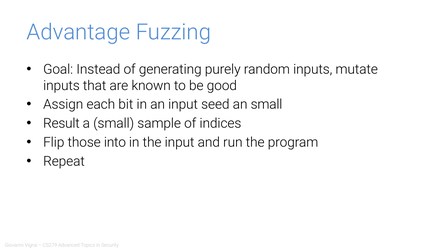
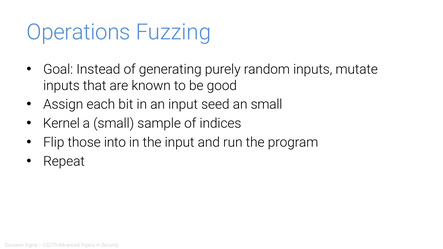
Advantage: Advantage -> Operations
Result: Result -> Kernel
